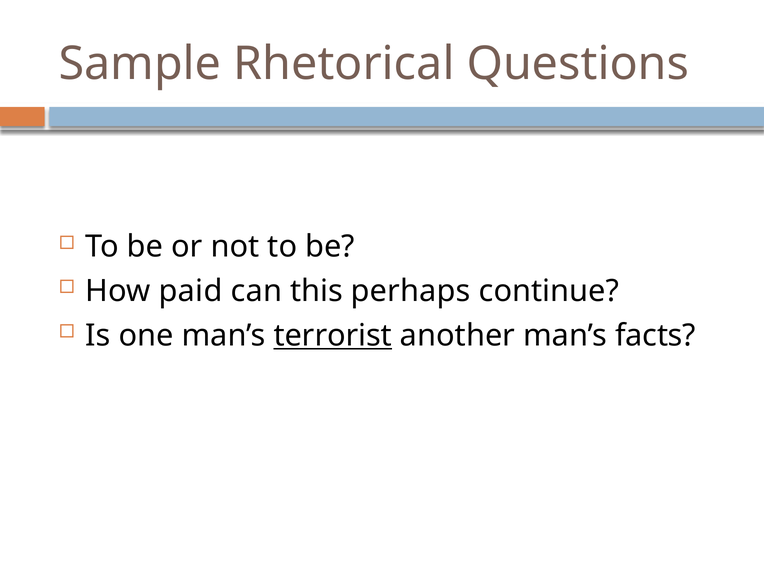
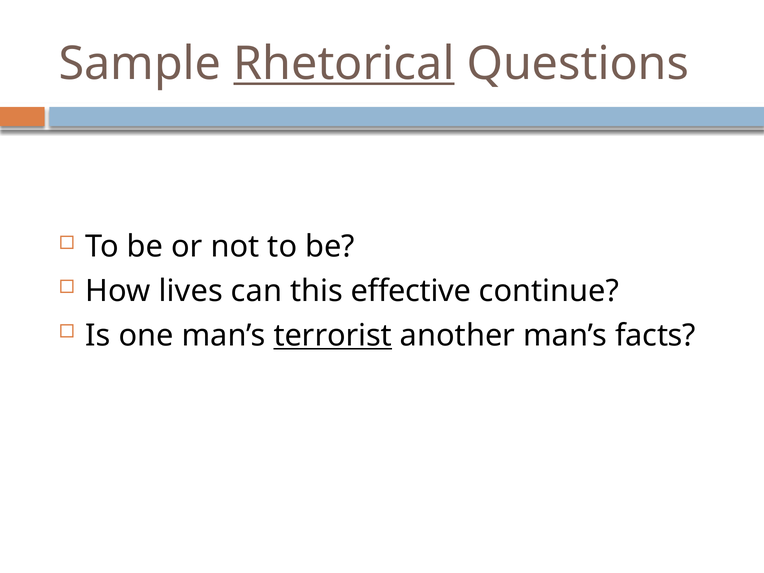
Rhetorical underline: none -> present
paid: paid -> lives
perhaps: perhaps -> effective
